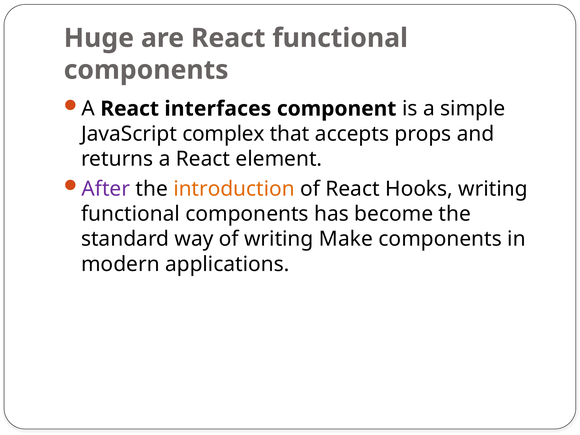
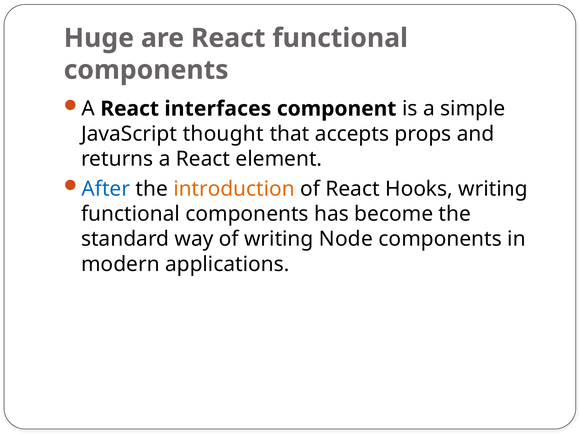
complex: complex -> thought
After colour: purple -> blue
Make: Make -> Node
